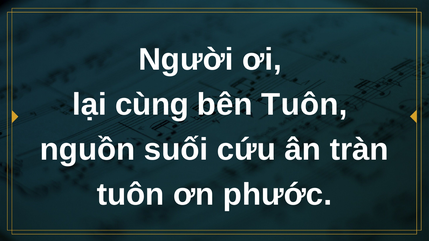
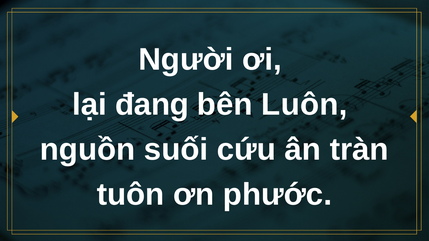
cùng: cùng -> đang
bên Tuôn: Tuôn -> Luôn
